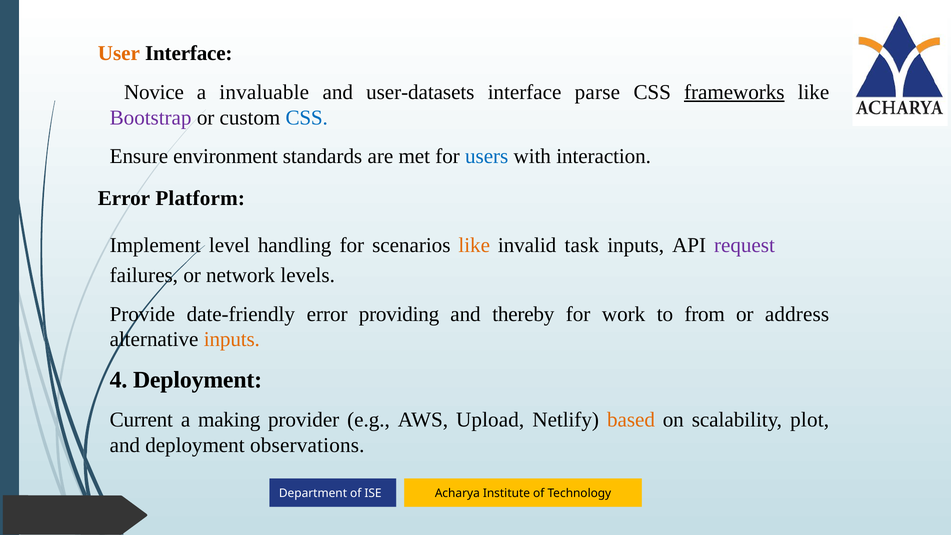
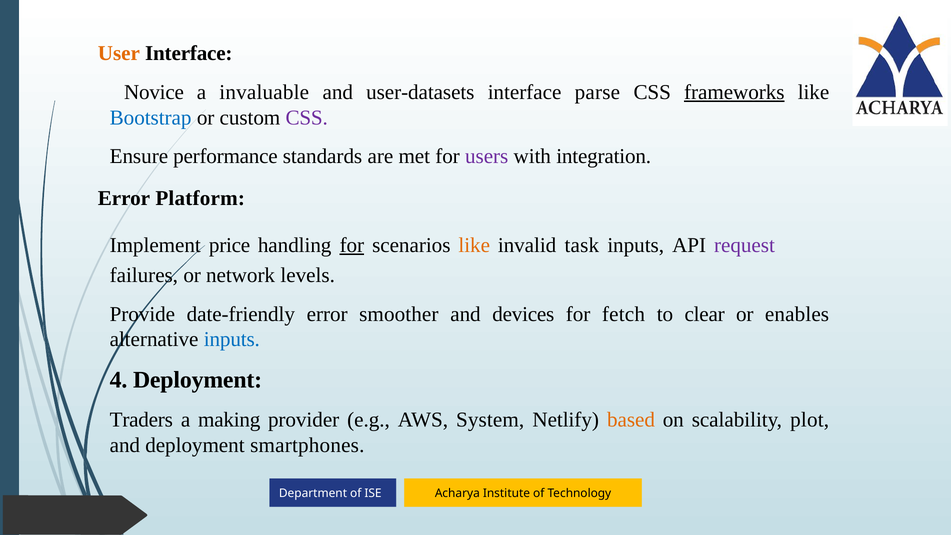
Bootstrap colour: purple -> blue
CSS at (307, 118) colour: blue -> purple
environment: environment -> performance
users colour: blue -> purple
interaction: interaction -> integration
level: level -> price
for at (352, 245) underline: none -> present
providing: providing -> smoother
thereby: thereby -> devices
work: work -> fetch
from: from -> clear
address: address -> enables
inputs at (232, 339) colour: orange -> blue
Current: Current -> Traders
Upload: Upload -> System
observations: observations -> smartphones
